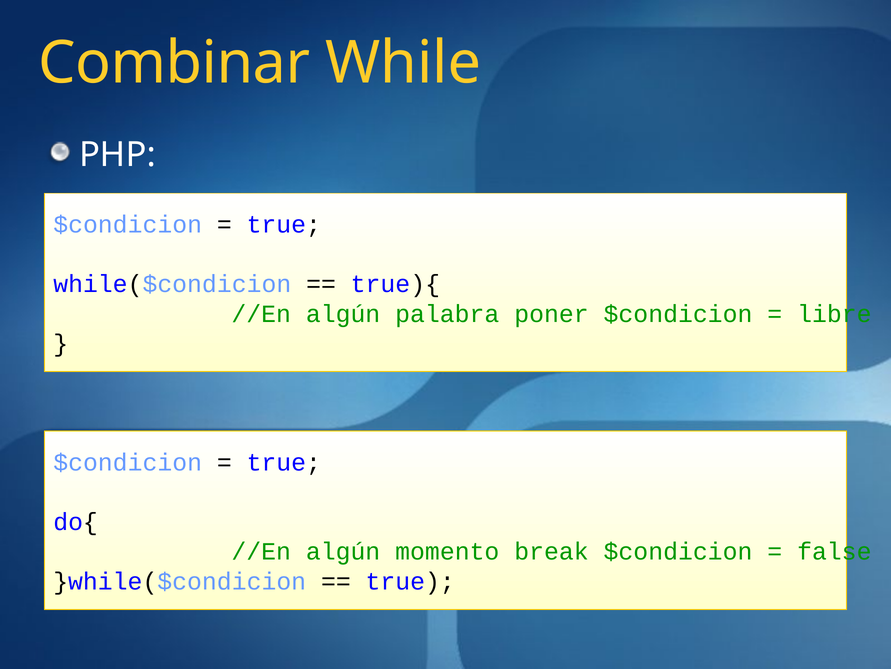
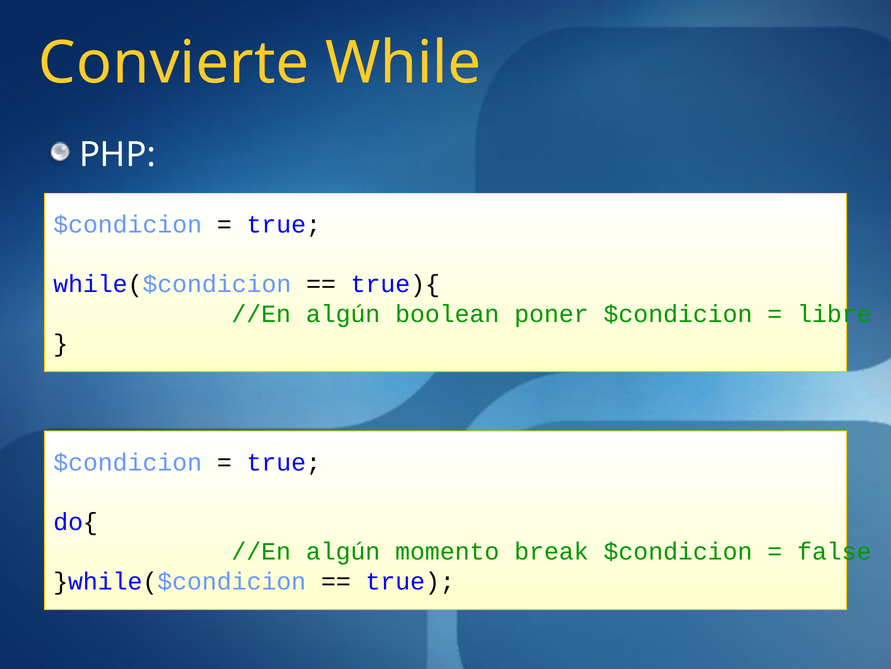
Combinar: Combinar -> Convierte
palabra: palabra -> boolean
